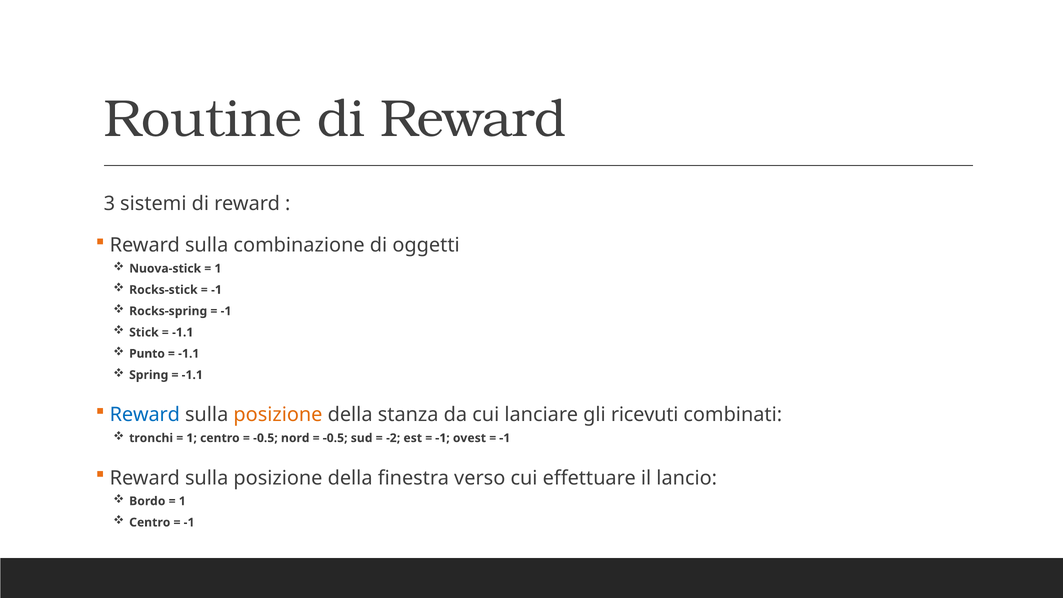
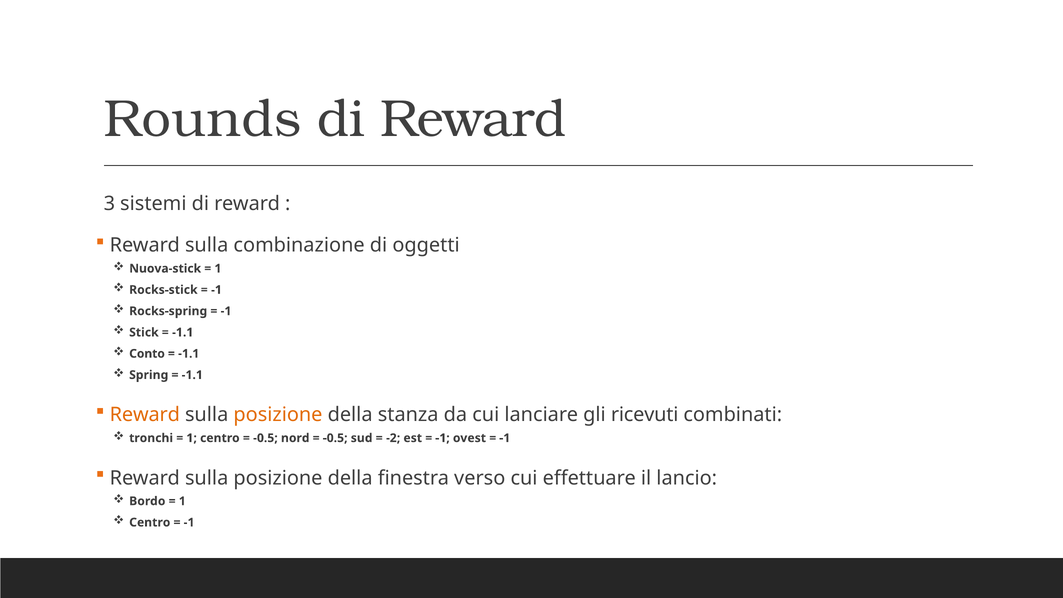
Routine: Routine -> Rounds
Punto: Punto -> Conto
Reward at (145, 415) colour: blue -> orange
